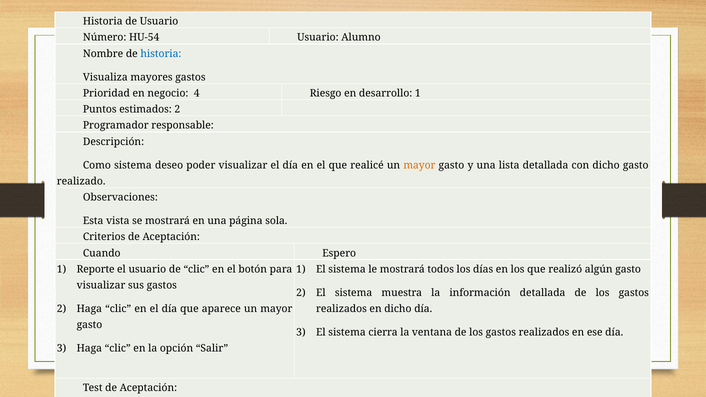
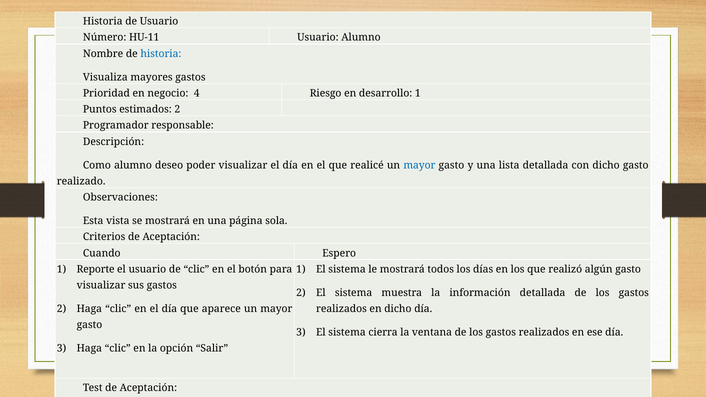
HU-54: HU-54 -> HU-11
Como sistema: sistema -> alumno
mayor at (419, 165) colour: orange -> blue
